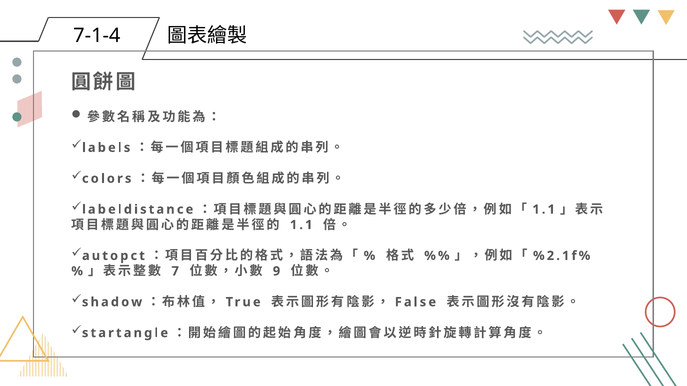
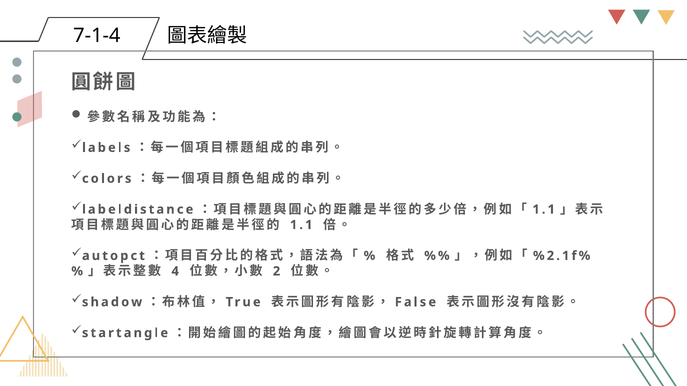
7: 7 -> 4
9: 9 -> 2
